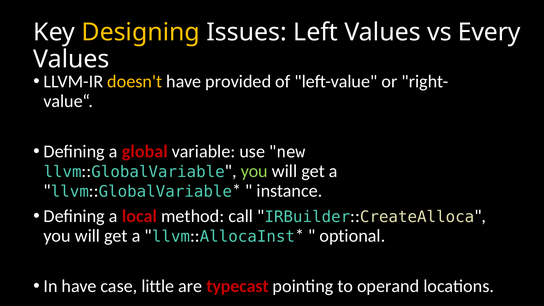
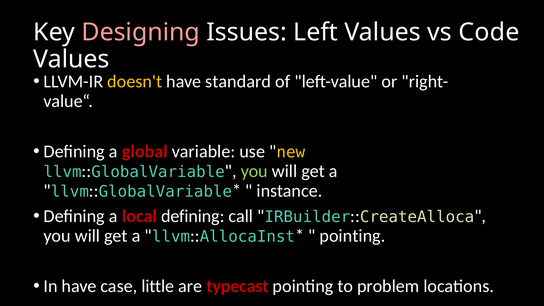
Designing colour: yellow -> pink
Every: Every -> Code
provided: provided -> standard
new colour: white -> yellow
local method: method -> defining
optional at (352, 236): optional -> pointing
operand: operand -> problem
